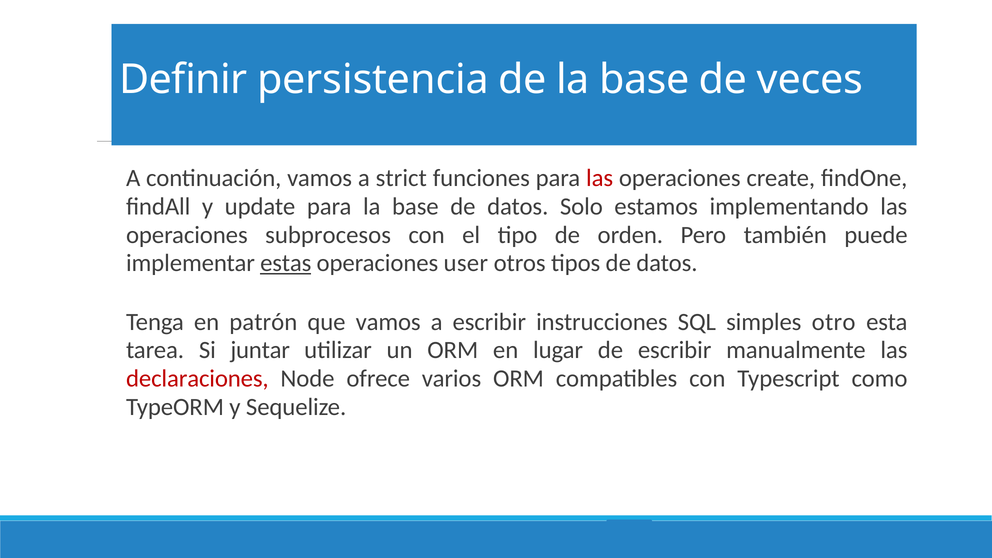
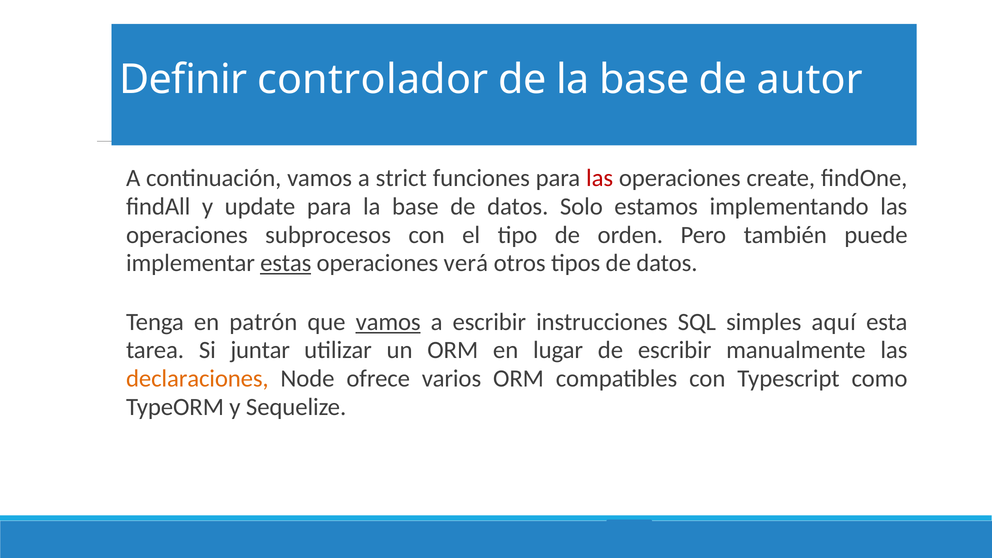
persistencia: persistencia -> controlador
veces: veces -> autor
user: user -> verá
vamos at (388, 322) underline: none -> present
otro: otro -> aquí
declaraciones colour: red -> orange
